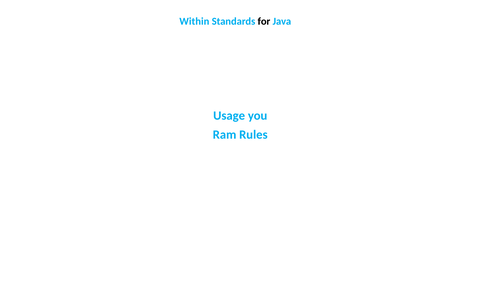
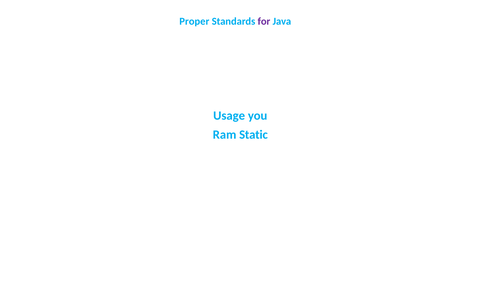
Within: Within -> Proper
for colour: black -> purple
Rules: Rules -> Static
